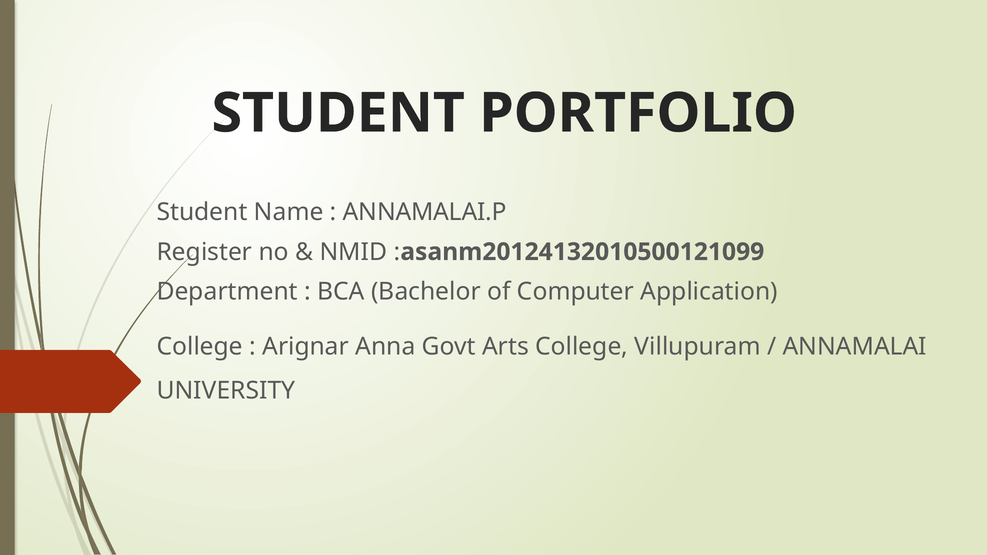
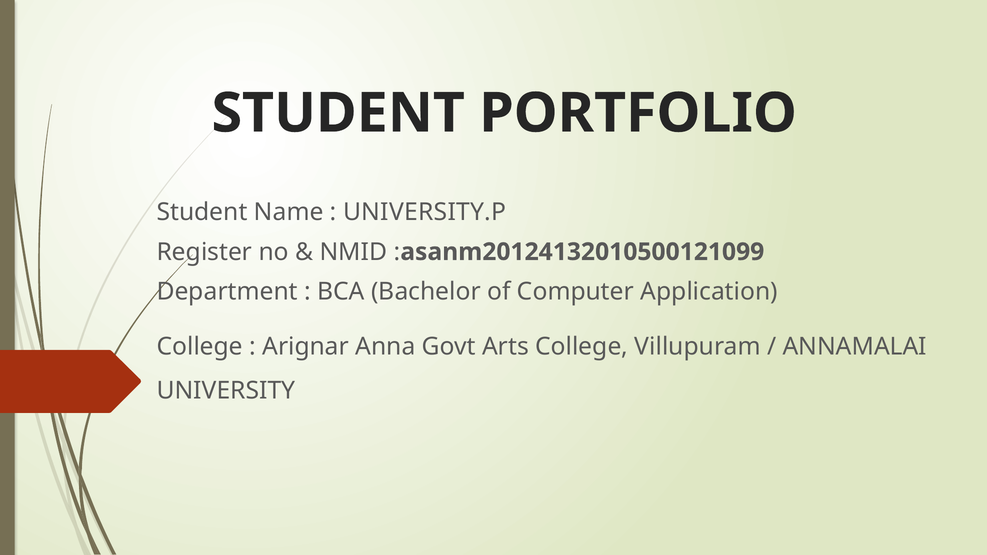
ANNAMALAI.P: ANNAMALAI.P -> UNIVERSITY.P
